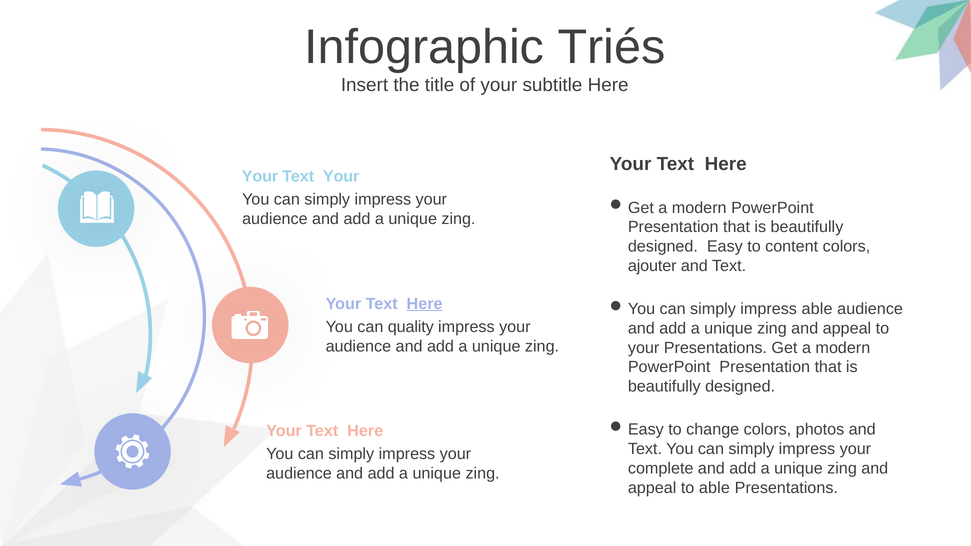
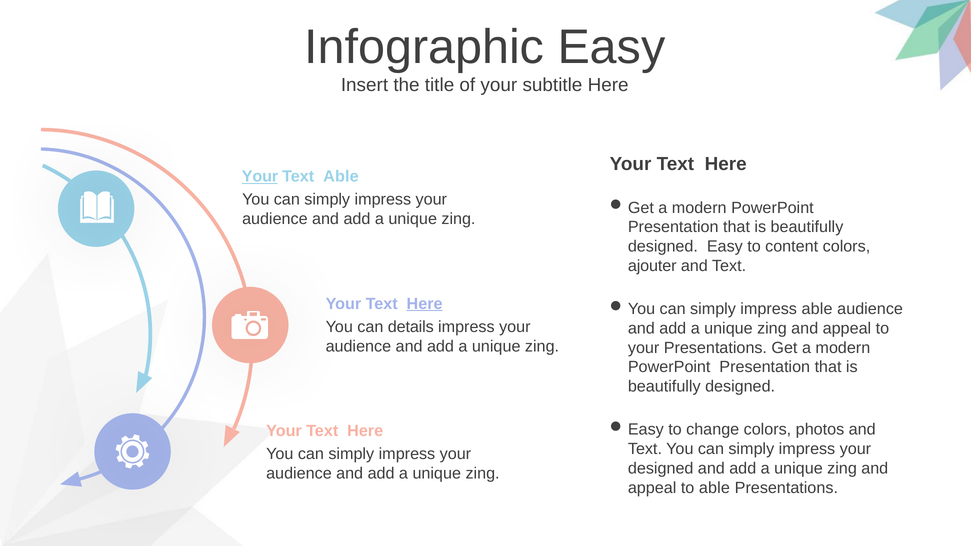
Infographic Triés: Triés -> Easy
Your at (260, 177) underline: none -> present
Text Your: Your -> Able
quality: quality -> details
complete at (661, 469): complete -> designed
